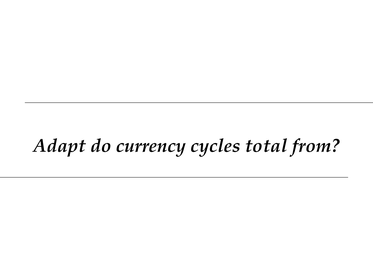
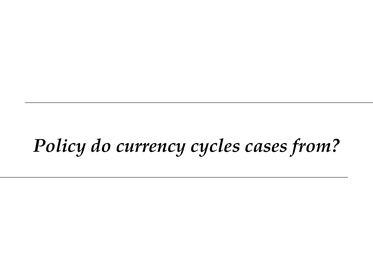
Adapt: Adapt -> Policy
total: total -> cases
